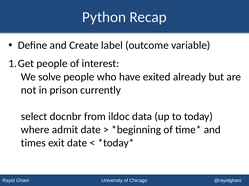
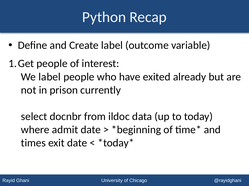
We solve: solve -> label
